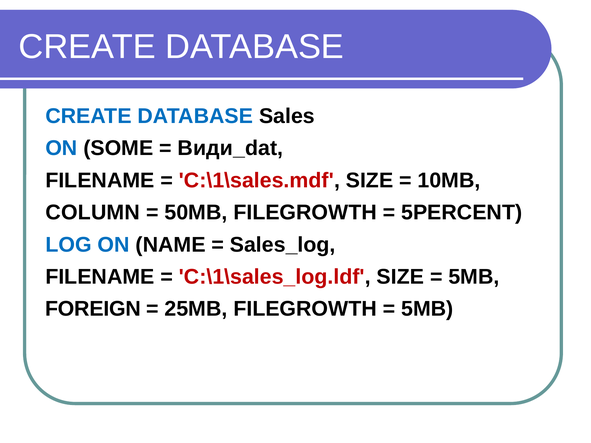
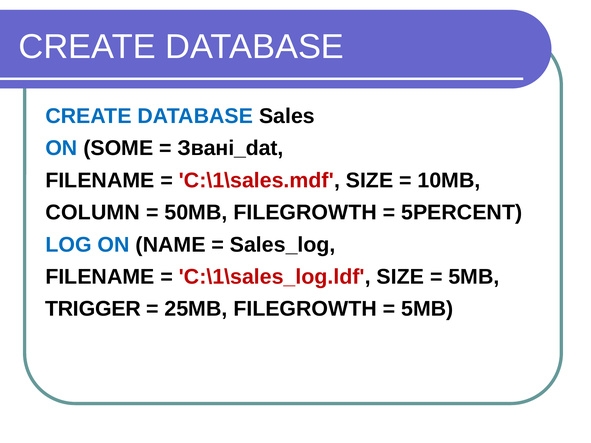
Види_dat: Види_dat -> Звані_dat
FOREIGN: FOREIGN -> TRIGGER
